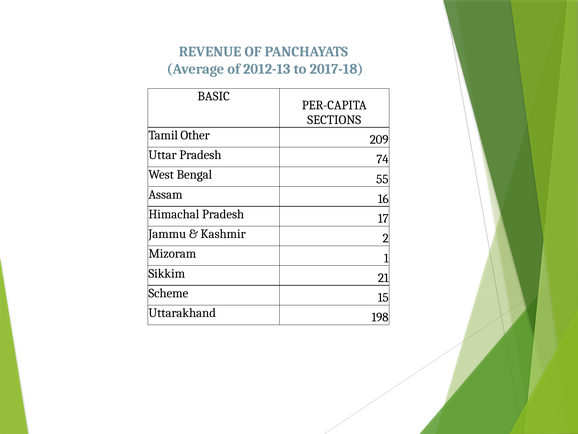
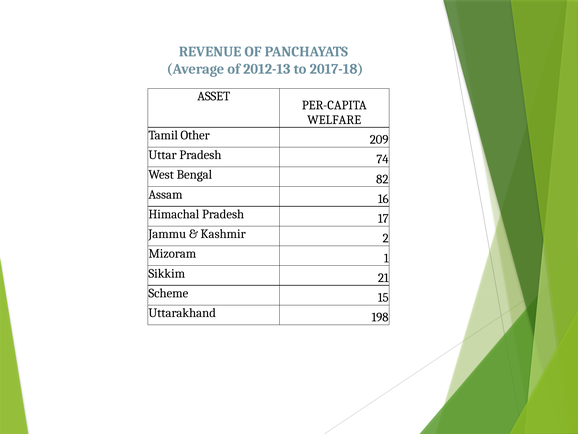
BASIC: BASIC -> ASSET
SECTIONS: SECTIONS -> WELFARE
55: 55 -> 82
